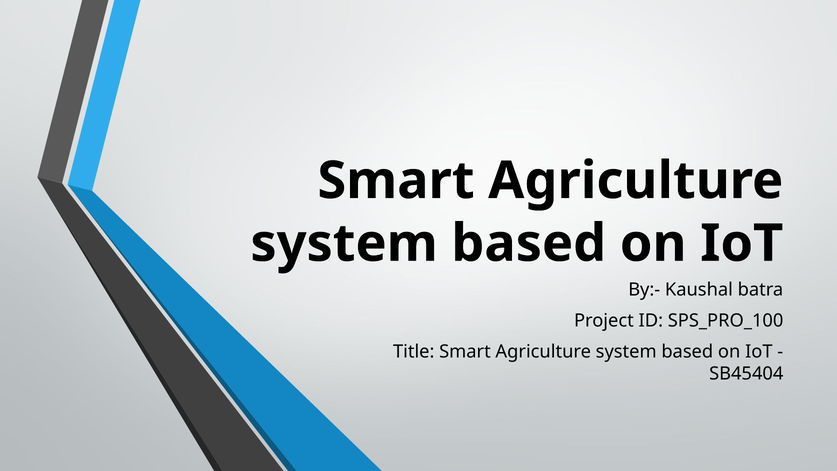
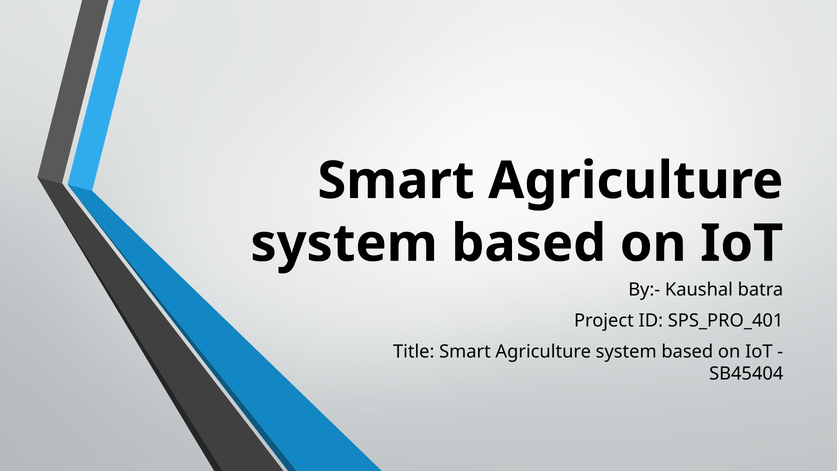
SPS_PRO_100: SPS_PRO_100 -> SPS_PRO_401
